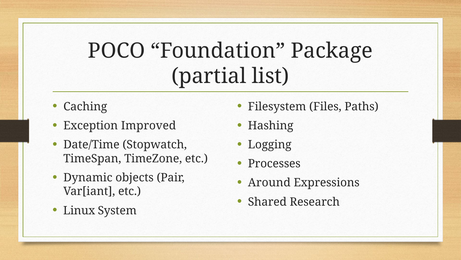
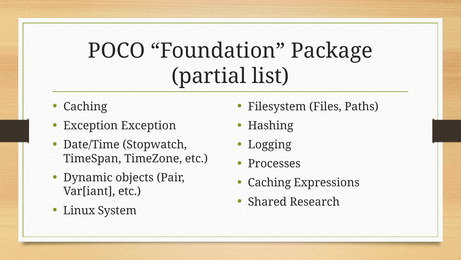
Exception Improved: Improved -> Exception
Around at (269, 182): Around -> Caching
